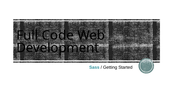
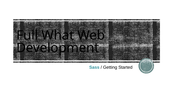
Code: Code -> What
